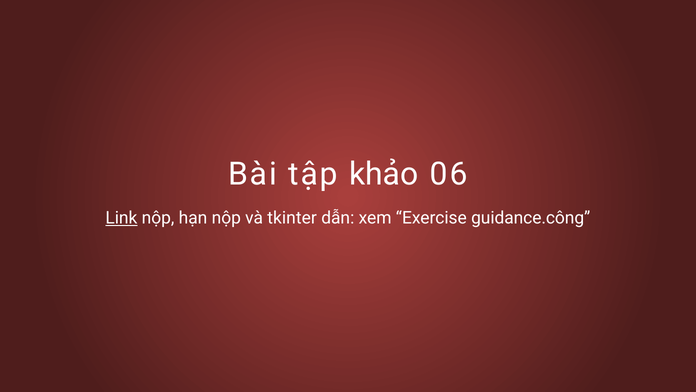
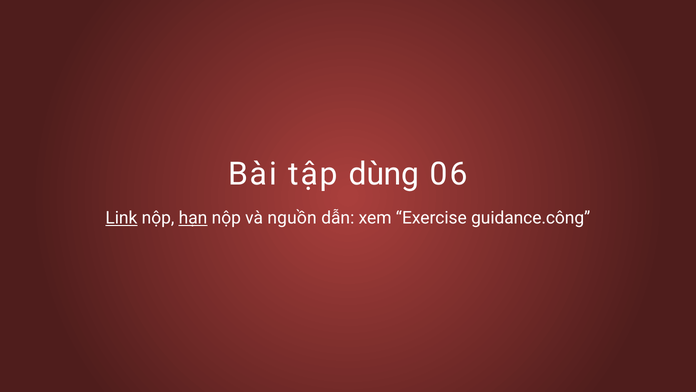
khảo: khảo -> dùng
hạn underline: none -> present
tkinter: tkinter -> nguồn
